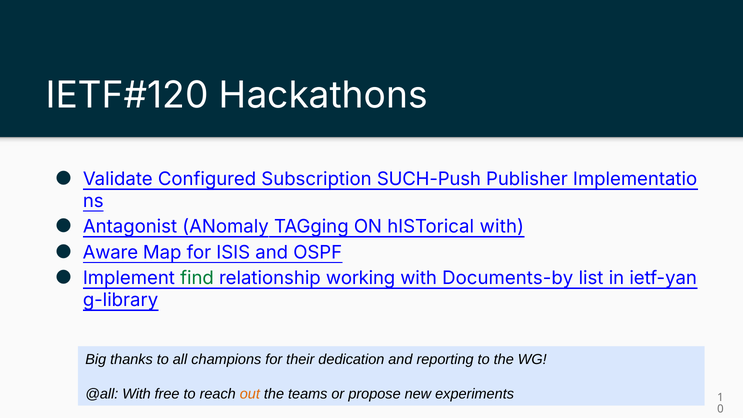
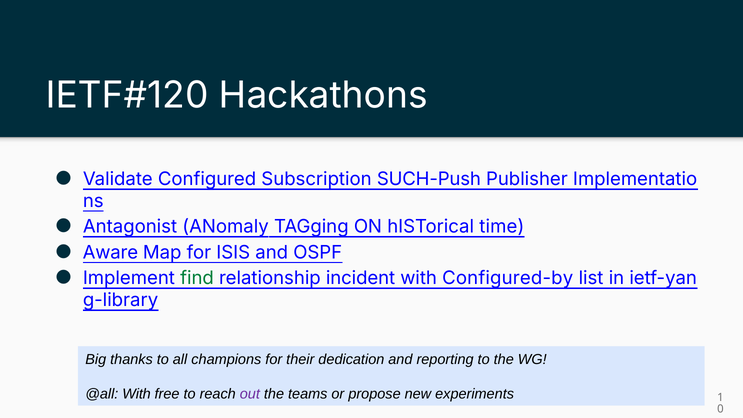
hISTorical with: with -> time
working: working -> incident
Documents-by: Documents-by -> Configured-by
out colour: orange -> purple
